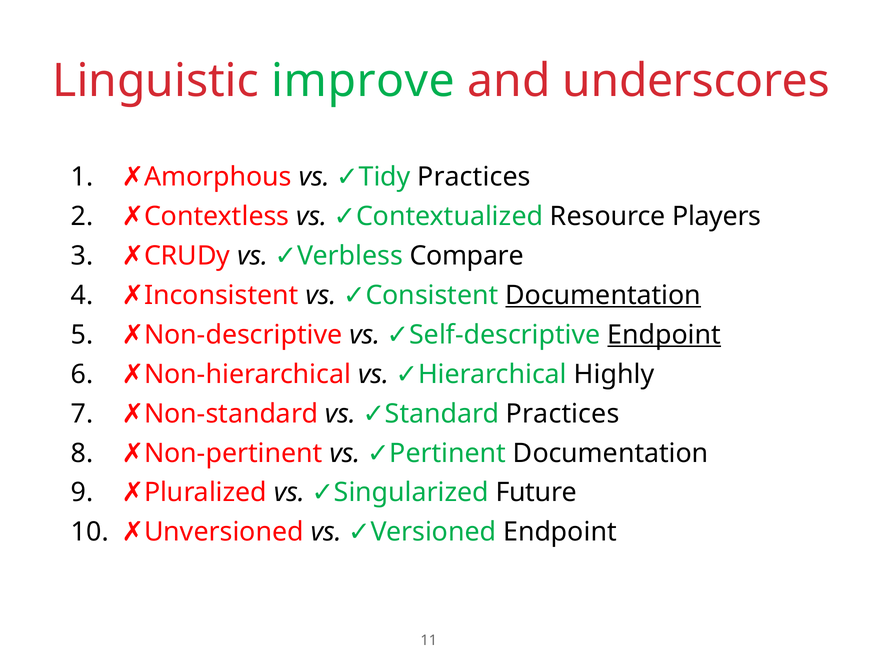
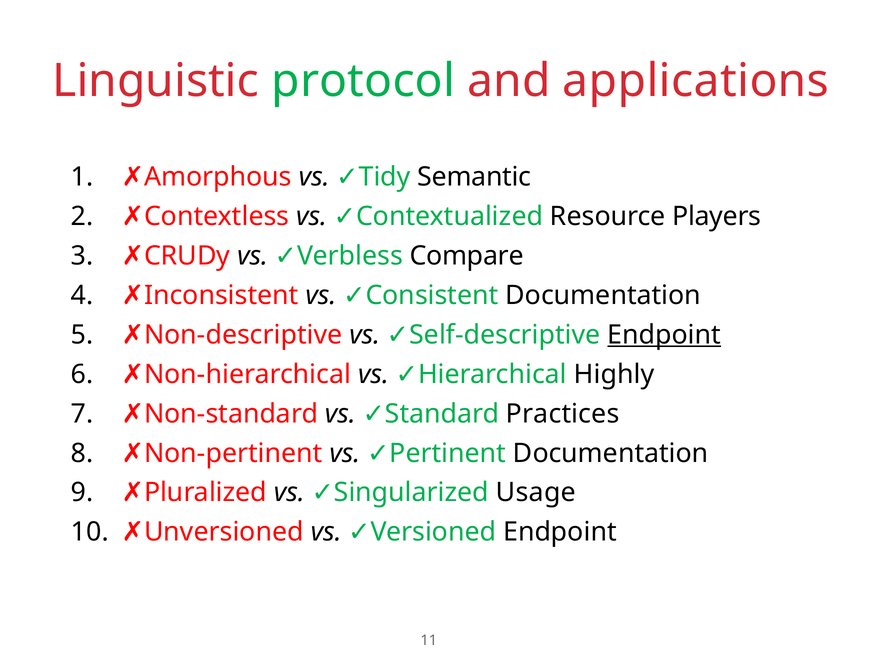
improve: improve -> protocol
underscores: underscores -> applications
Practices at (474, 177): Practices -> Semantic
Documentation at (603, 295) underline: present -> none
Future: Future -> Usage
